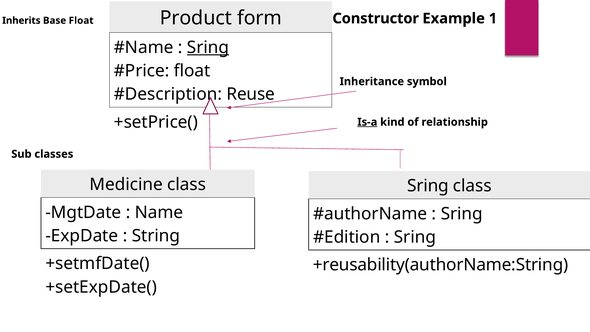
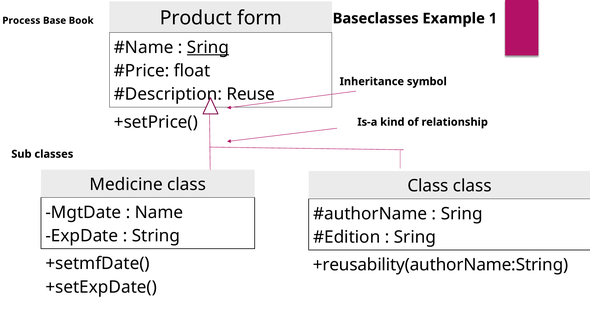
Constructor: Constructor -> Baseclasses
Inherits: Inherits -> Process
Base Float: Float -> Book
Is-a underline: present -> none
Sring at (428, 186): Sring -> Class
